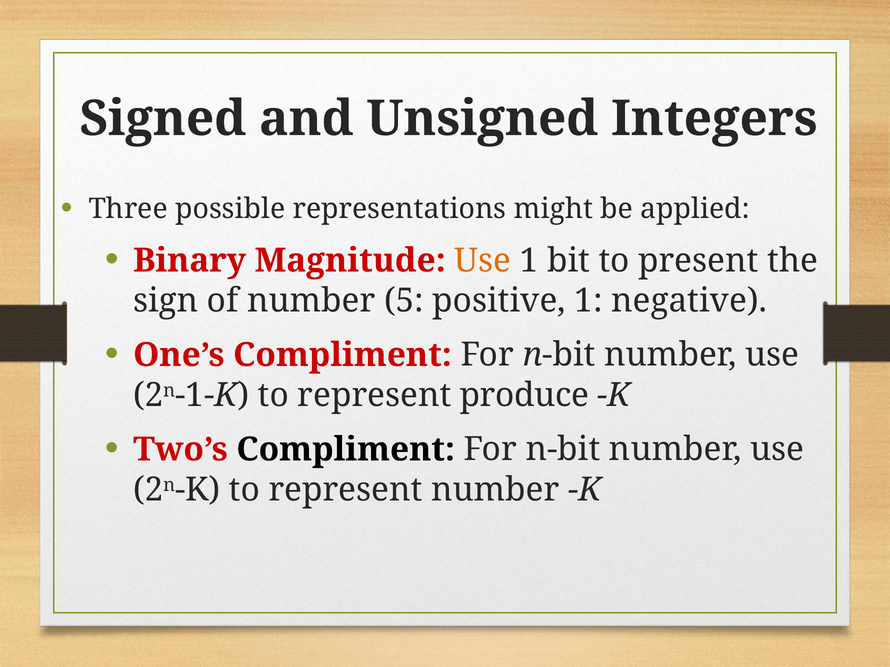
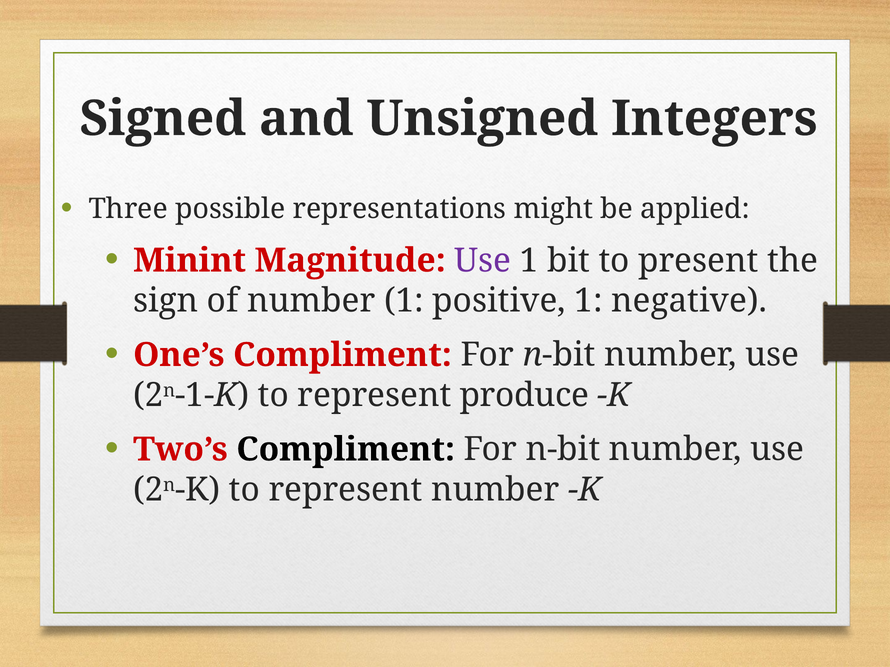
Binary: Binary -> Minint
Use at (483, 261) colour: orange -> purple
number 5: 5 -> 1
